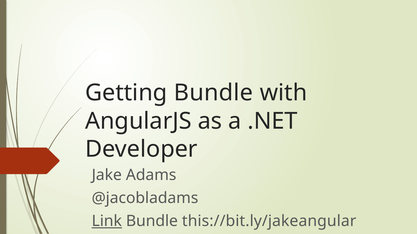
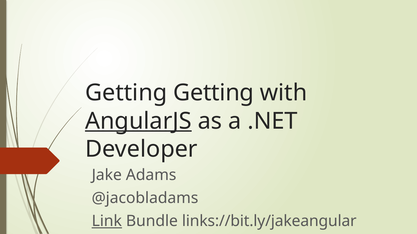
Getting Bundle: Bundle -> Getting
AngularJS underline: none -> present
this://bit.ly/jakeangular: this://bit.ly/jakeangular -> links://bit.ly/jakeangular
